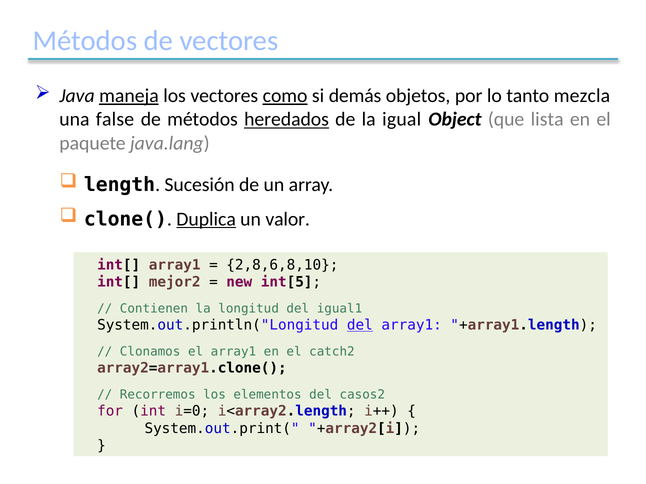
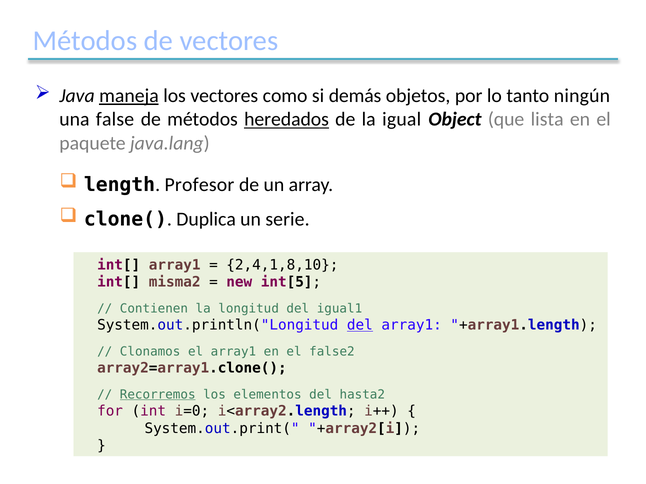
como underline: present -> none
mezcla: mezcla -> ningún
Sucesión: Sucesión -> Profesor
Duplica underline: present -> none
valor: valor -> serie
2,8,6,8,10: 2,8,6,8,10 -> 2,4,1,8,10
mejor2: mejor2 -> misma2
catch2: catch2 -> false2
Recorremos underline: none -> present
casos2: casos2 -> hasta2
